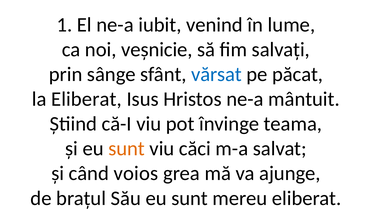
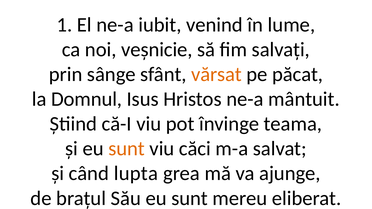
vărsat colour: blue -> orange
la Eliberat: Eliberat -> Domnul
voios: voios -> lupta
